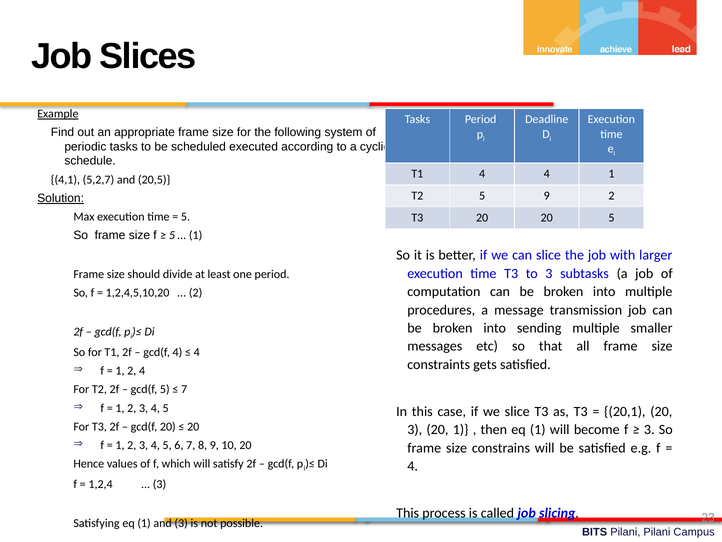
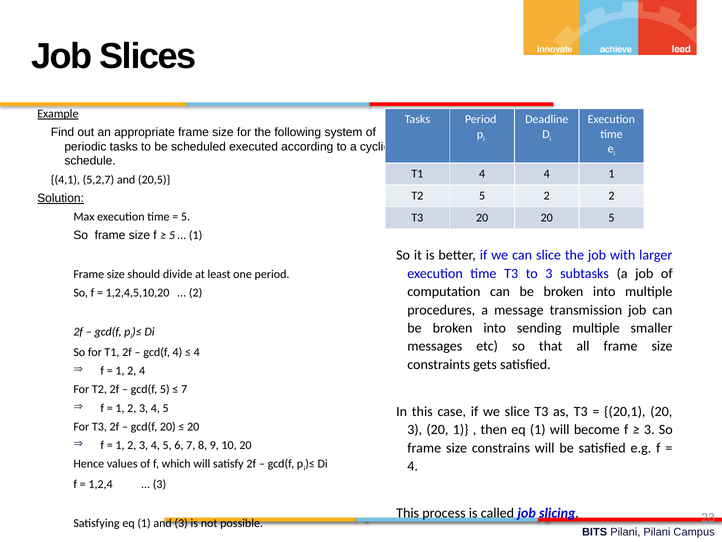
5 9: 9 -> 2
